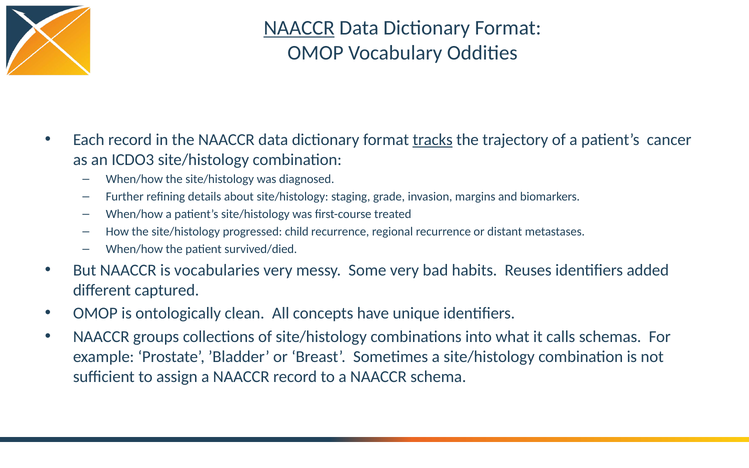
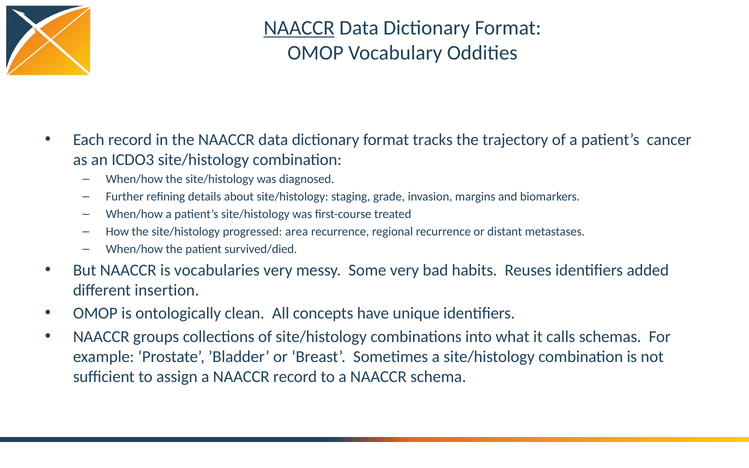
tracks underline: present -> none
child: child -> area
captured: captured -> insertion
